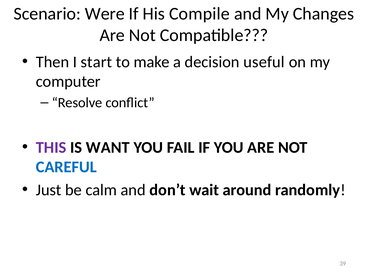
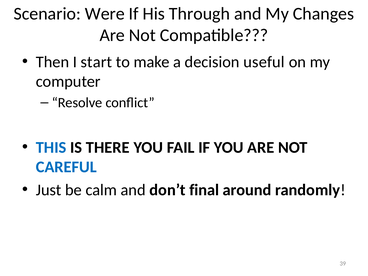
Compile: Compile -> Through
THIS colour: purple -> blue
WANT: WANT -> THERE
wait: wait -> final
